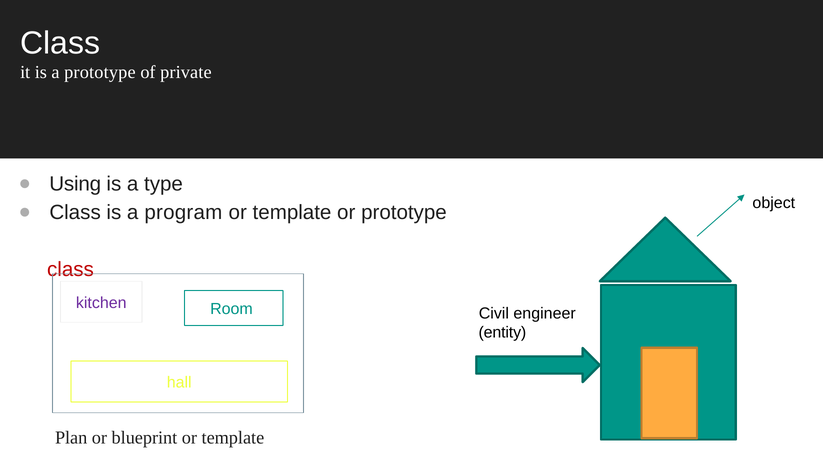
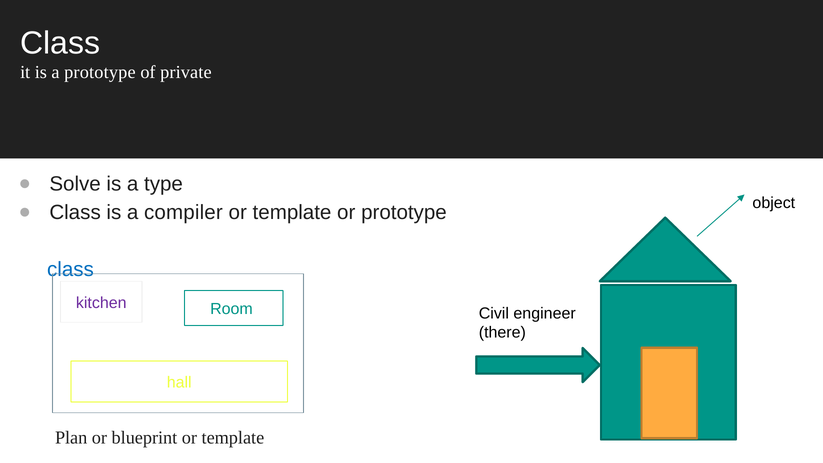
Using: Using -> Solve
program: program -> compiler
class at (70, 269) colour: red -> blue
entity: entity -> there
